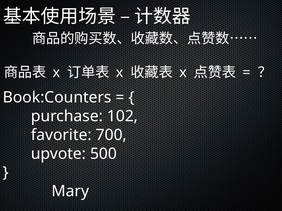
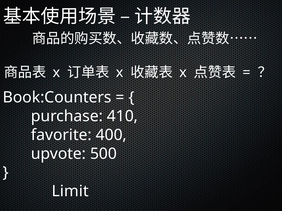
102: 102 -> 410
700: 700 -> 400
Mary: Mary -> Limit
